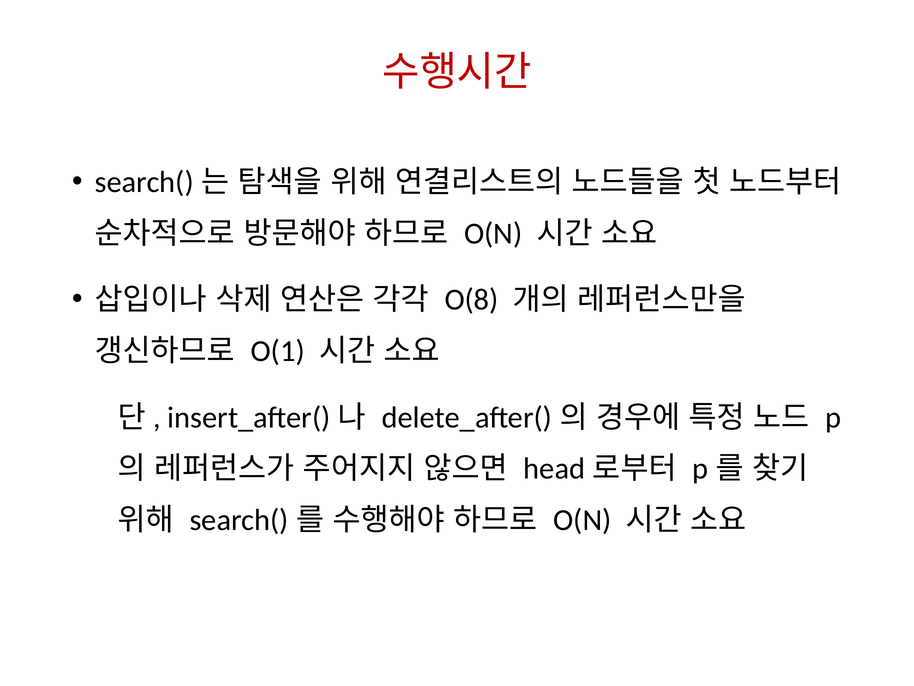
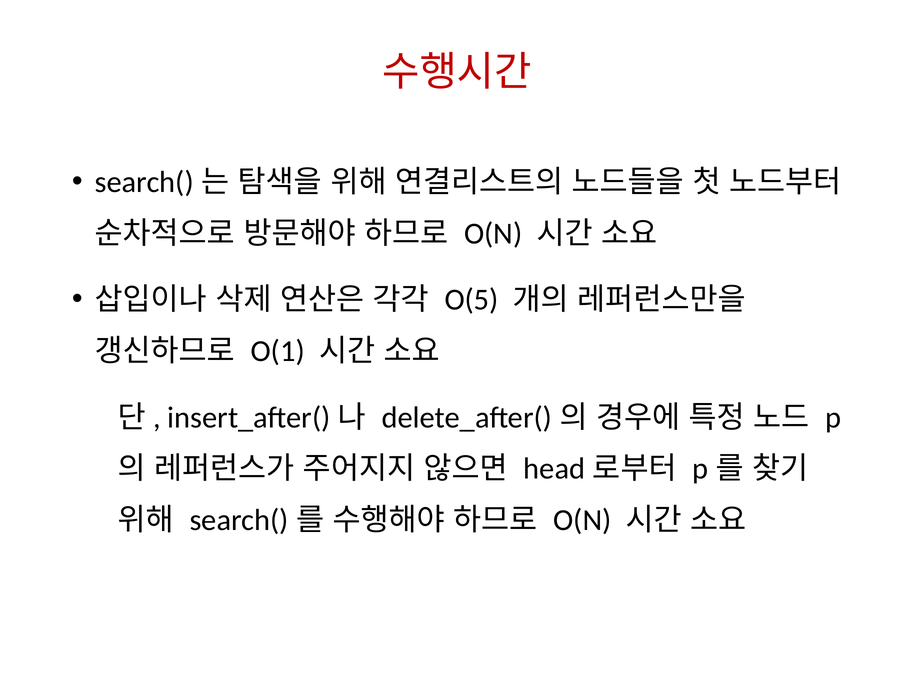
O(8: O(8 -> O(5
